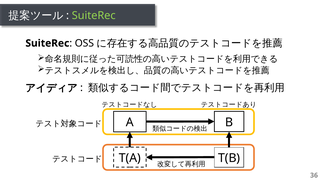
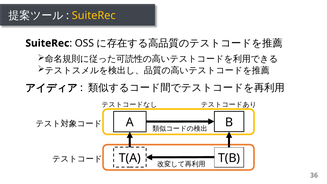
SuiteRec at (94, 16) colour: light green -> yellow
